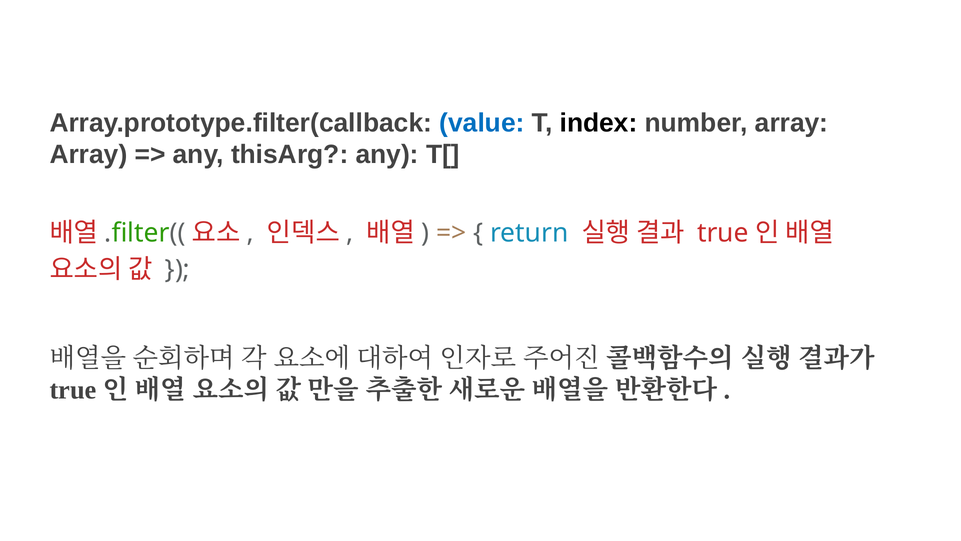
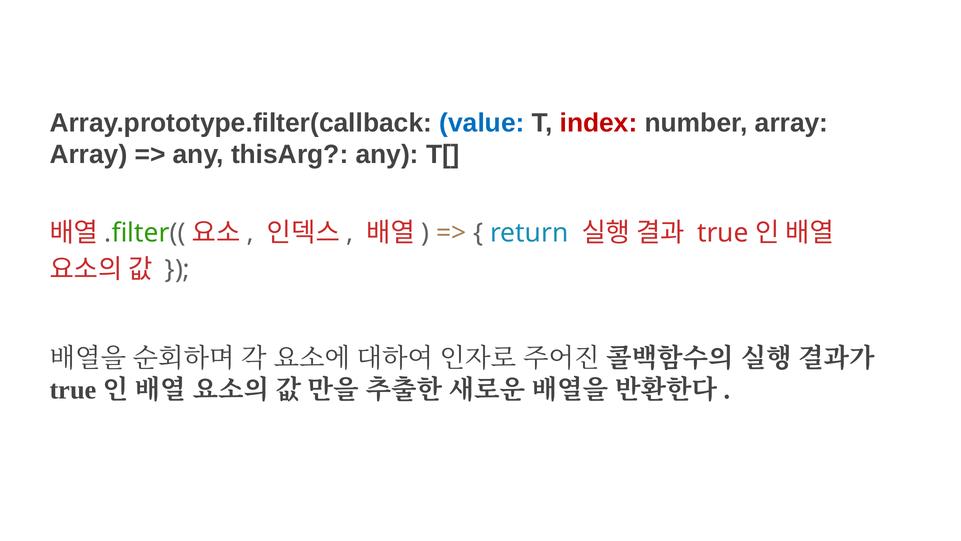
index colour: black -> red
